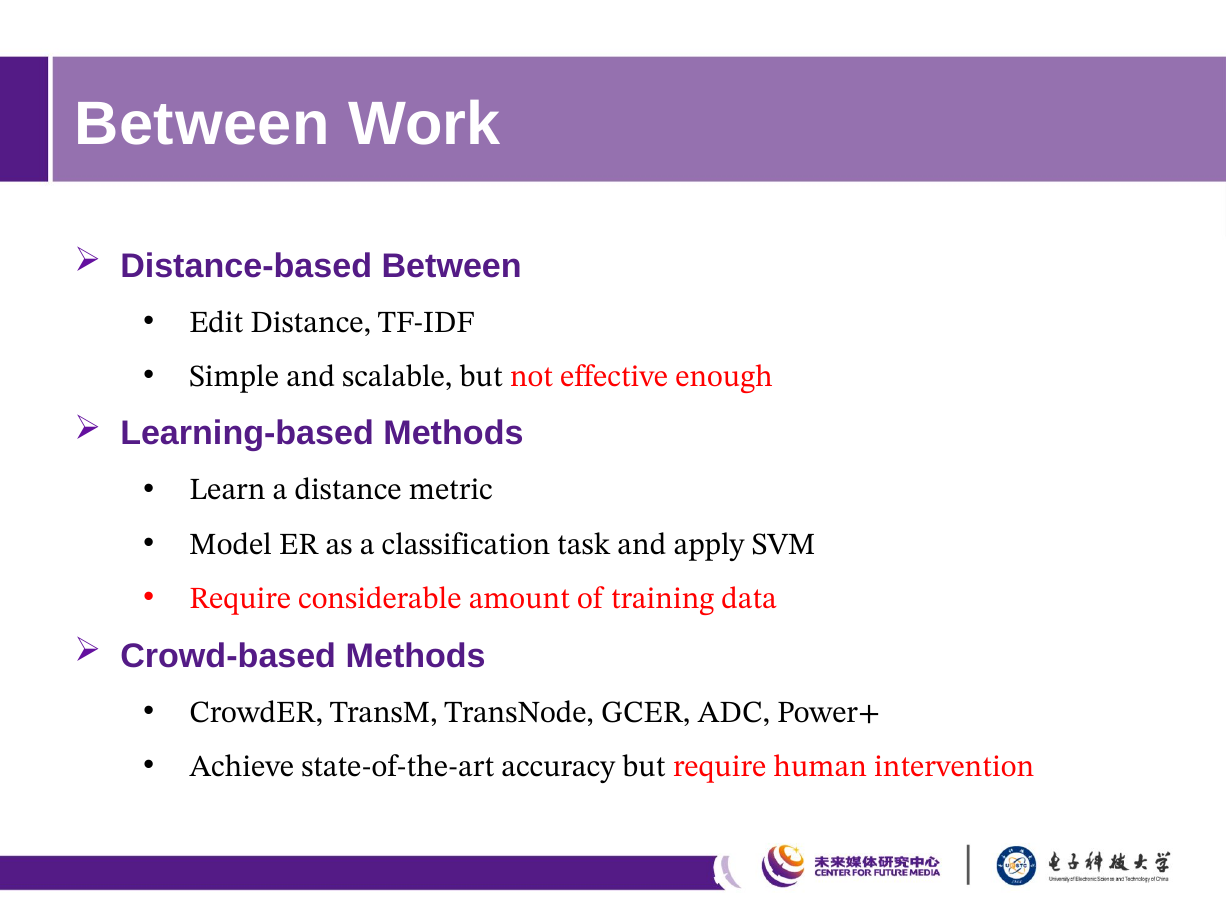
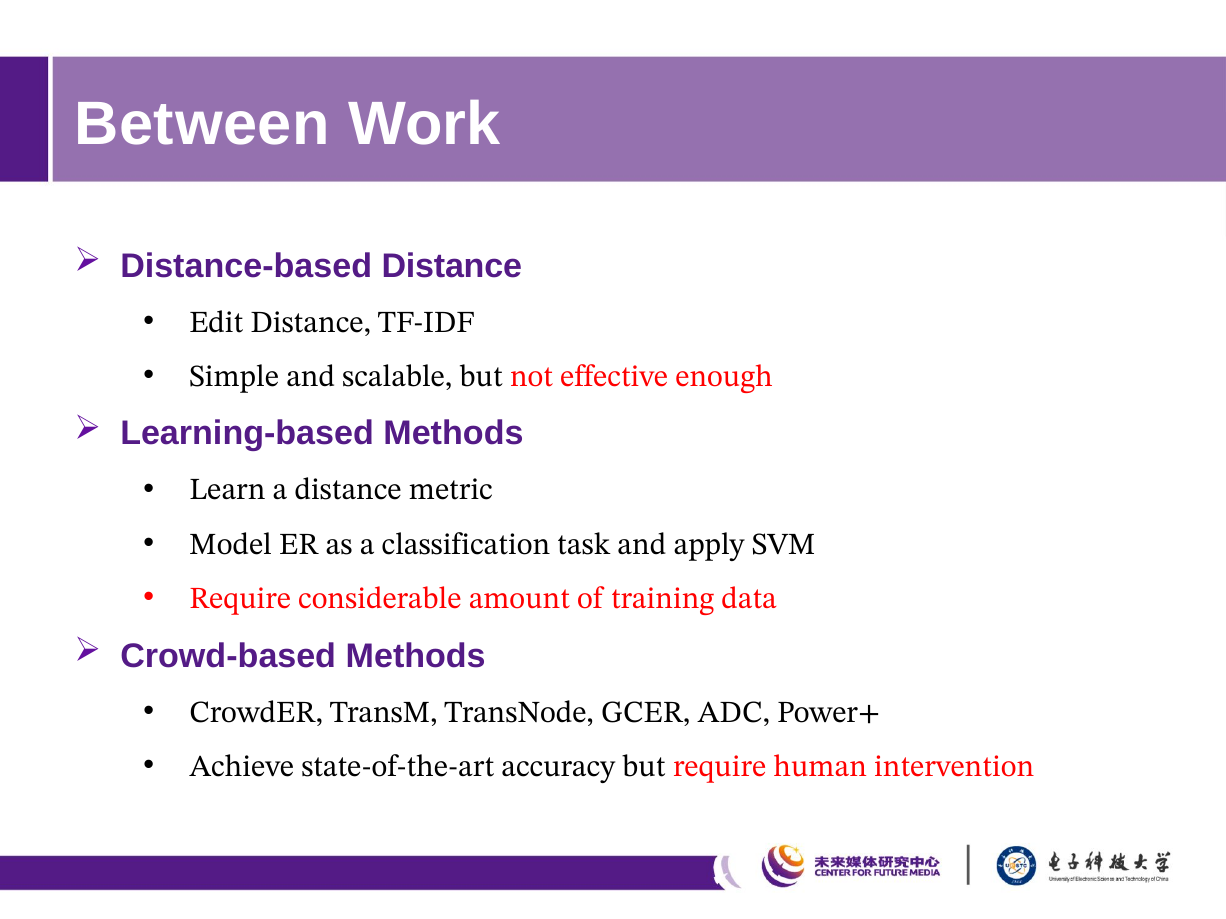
Distance-based Between: Between -> Distance
